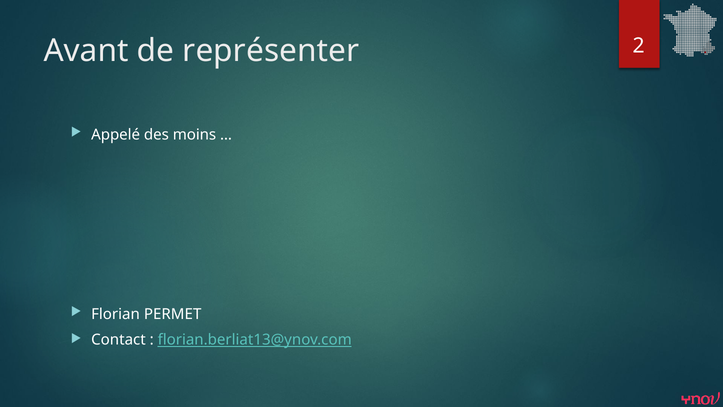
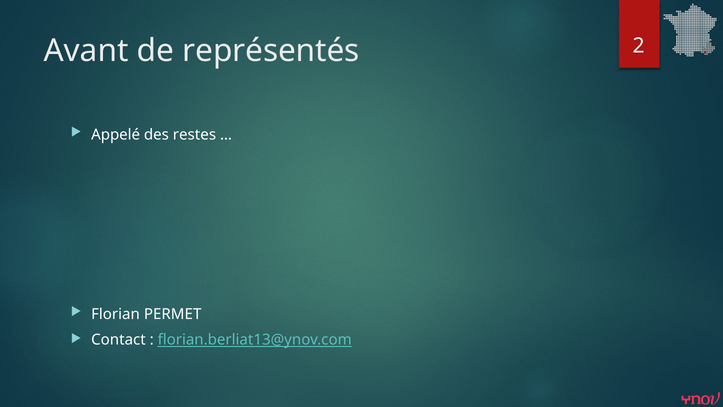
représenter: représenter -> représentés
moins: moins -> restes
